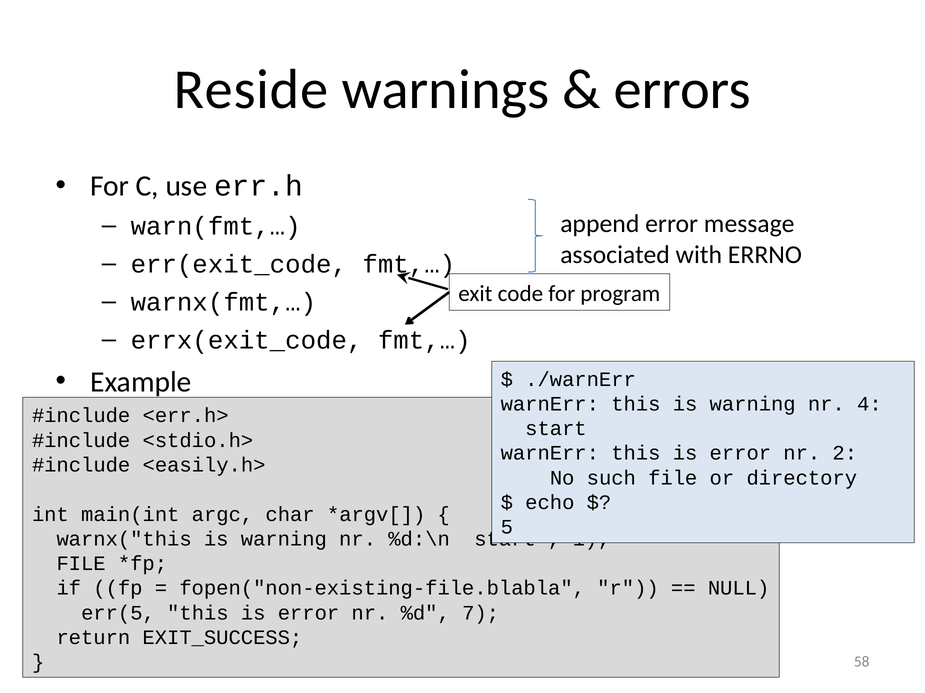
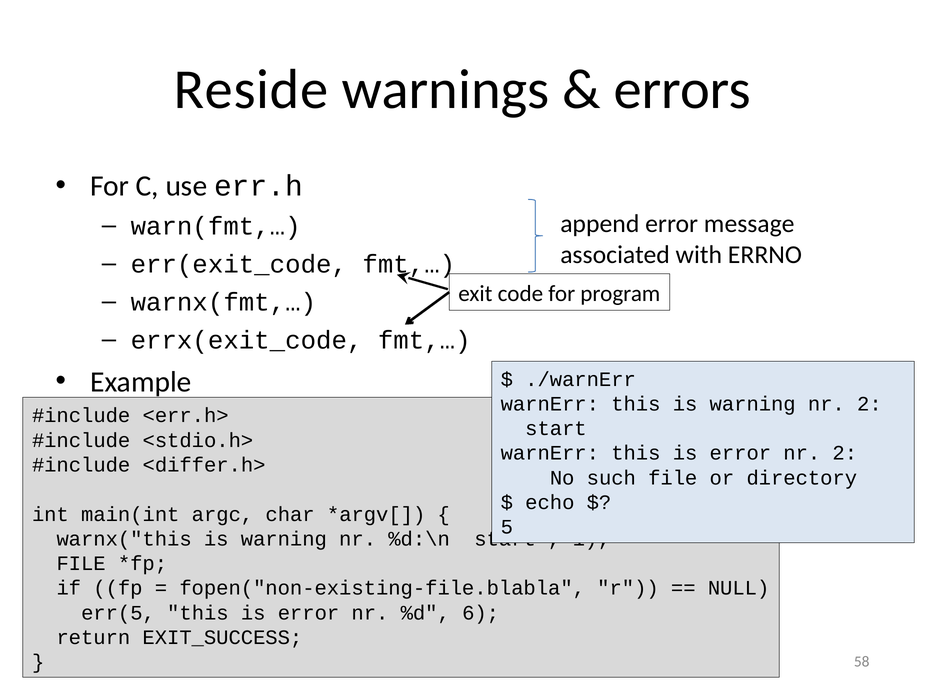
warning nr 4: 4 -> 2
<easily.h>: <easily.h> -> <differ.h>
7: 7 -> 6
